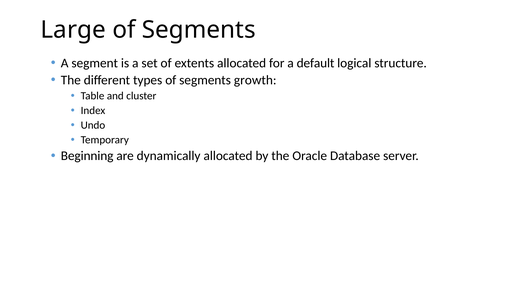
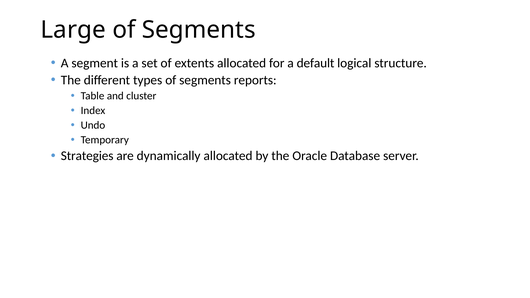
growth: growth -> reports
Beginning: Beginning -> Strategies
